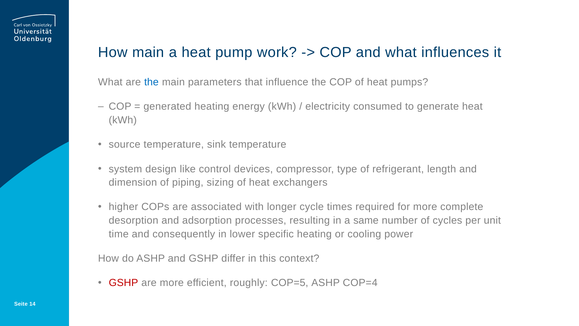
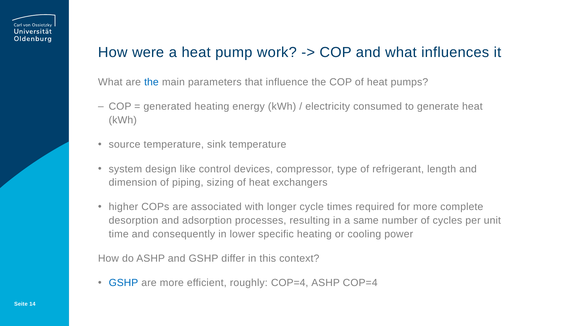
How main: main -> were
GSHP at (123, 283) colour: red -> blue
roughly COP=5: COP=5 -> COP=4
